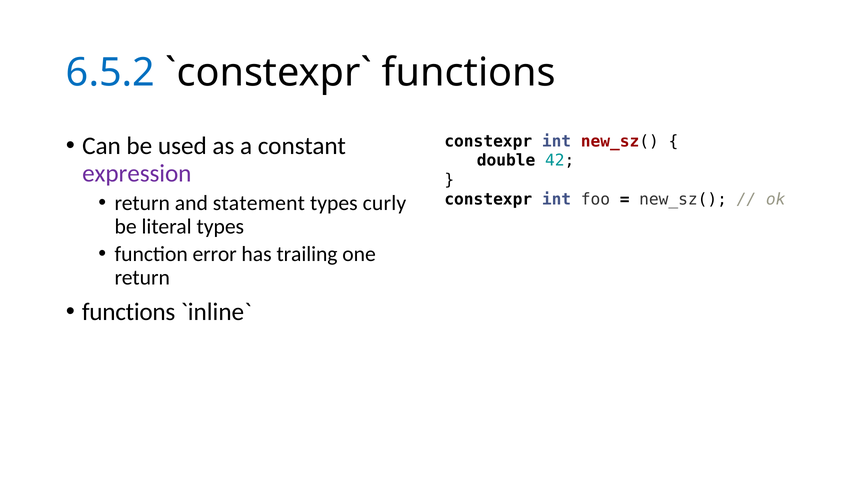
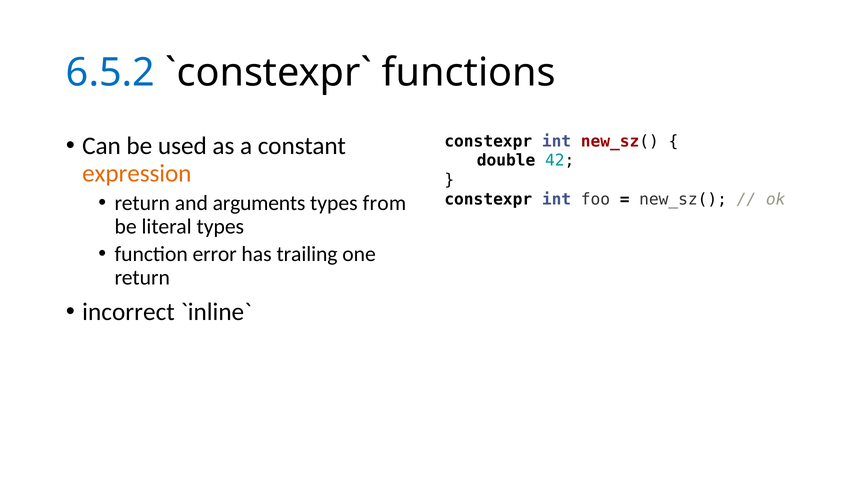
expression colour: purple -> orange
statement: statement -> arguments
curly: curly -> from
functions at (129, 312): functions -> incorrect
